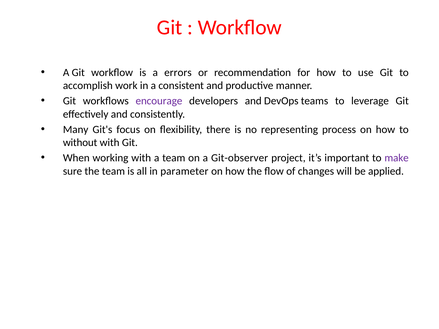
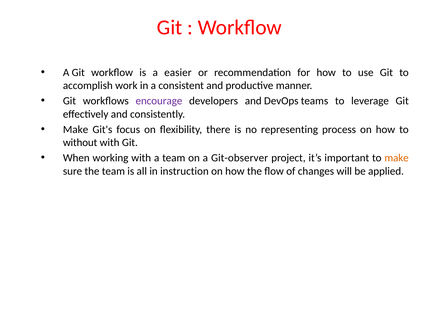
errors: errors -> easier
Many at (76, 130): Many -> Make
make at (397, 158) colour: purple -> orange
parameter: parameter -> instruction
